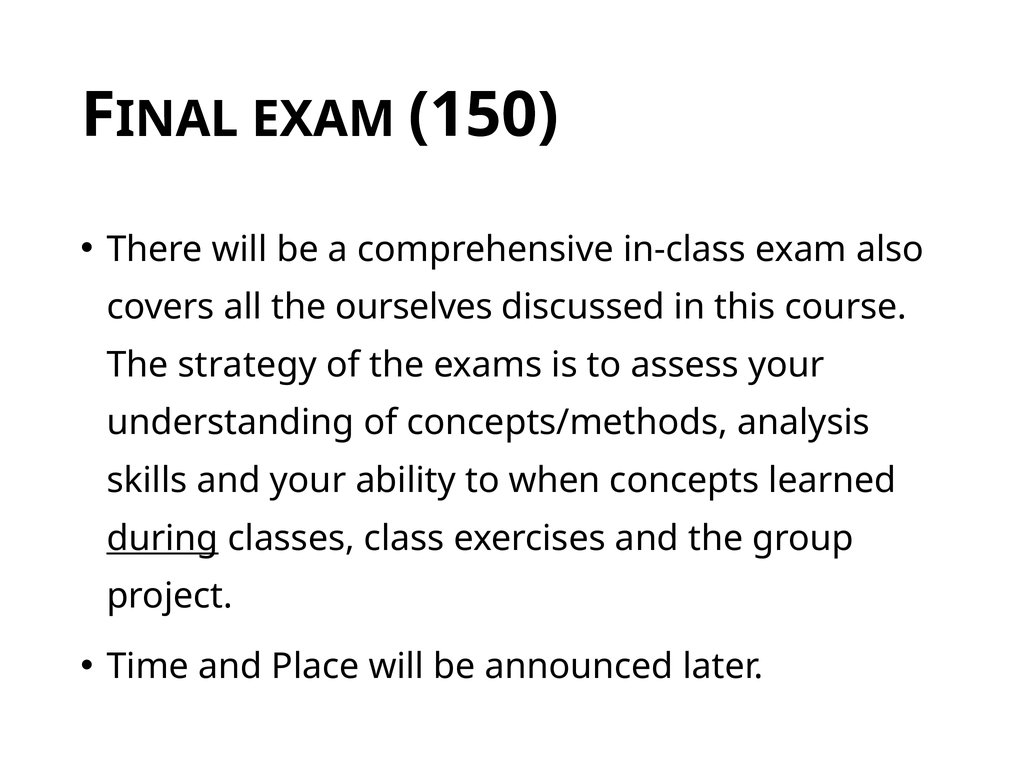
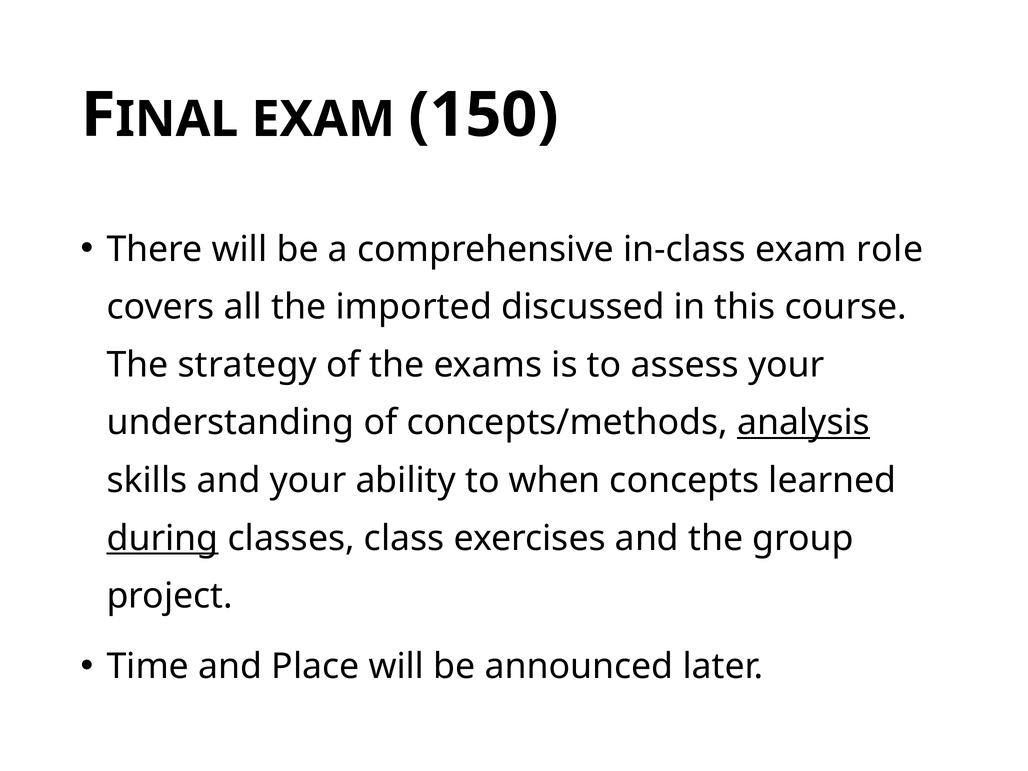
also: also -> role
ourselves: ourselves -> imported
analysis underline: none -> present
